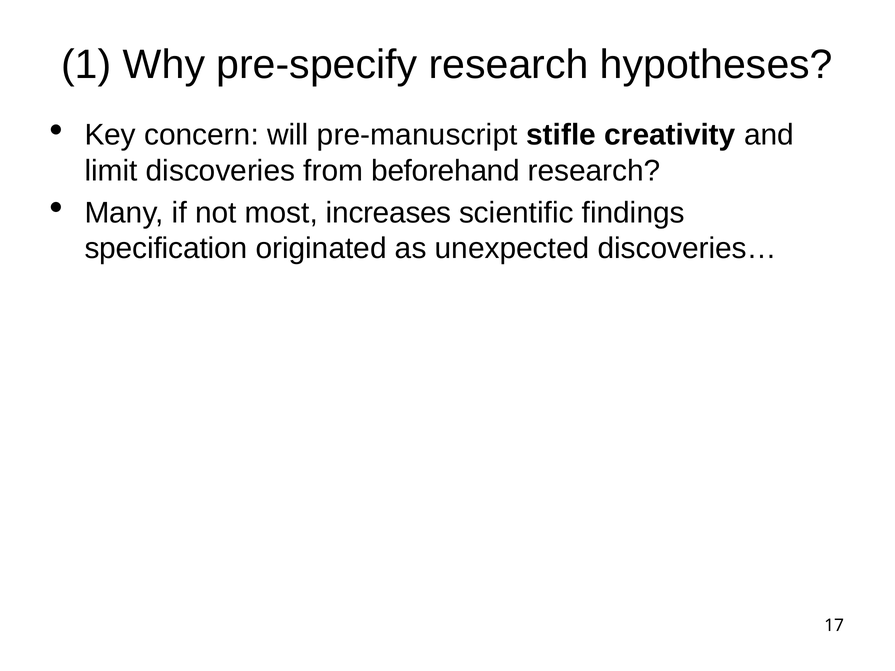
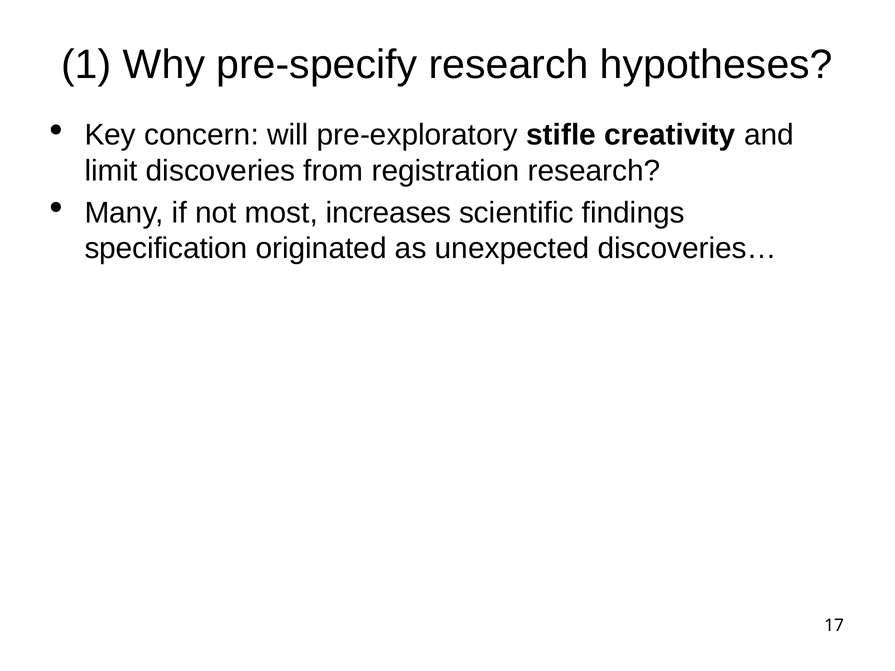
pre-manuscript: pre-manuscript -> pre-exploratory
beforehand: beforehand -> registration
